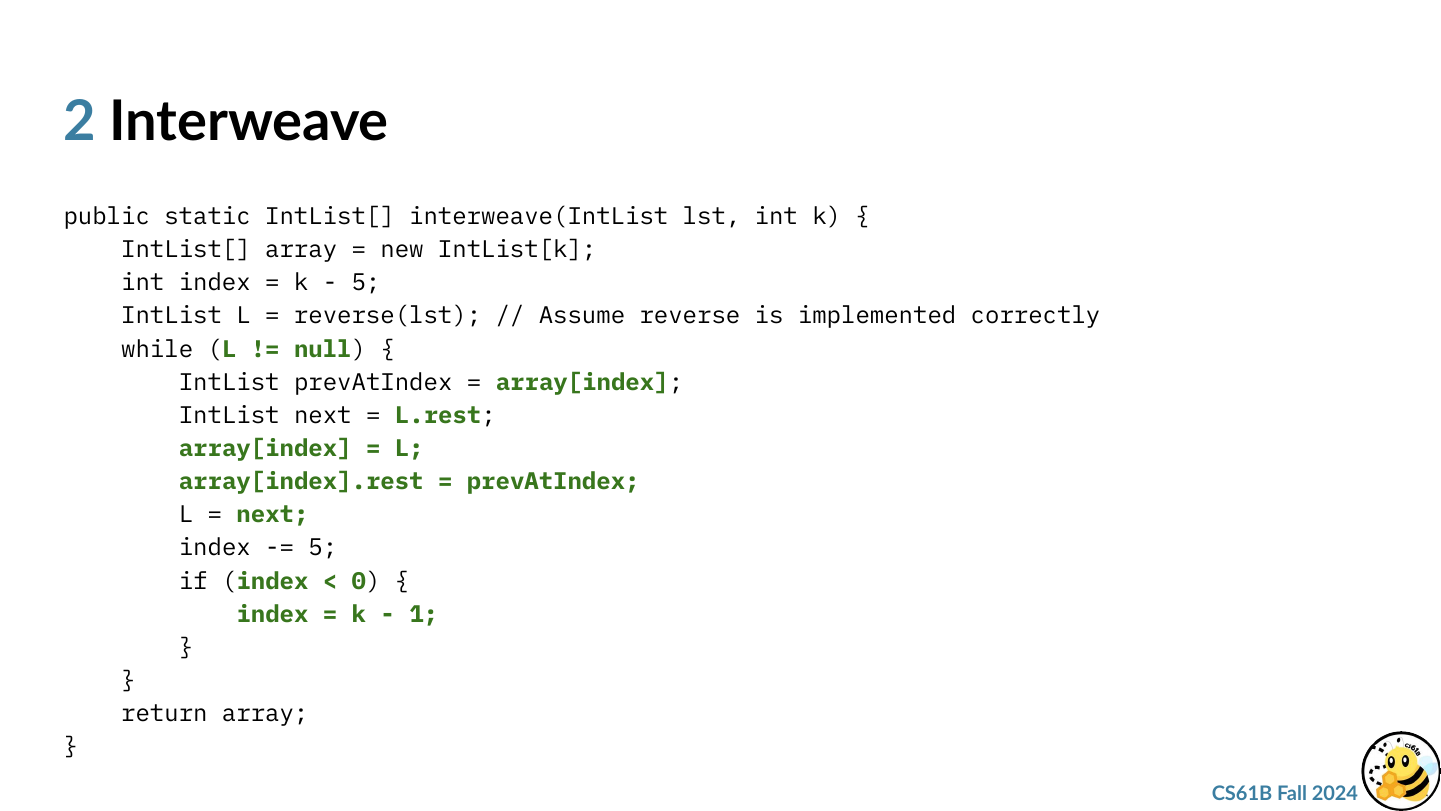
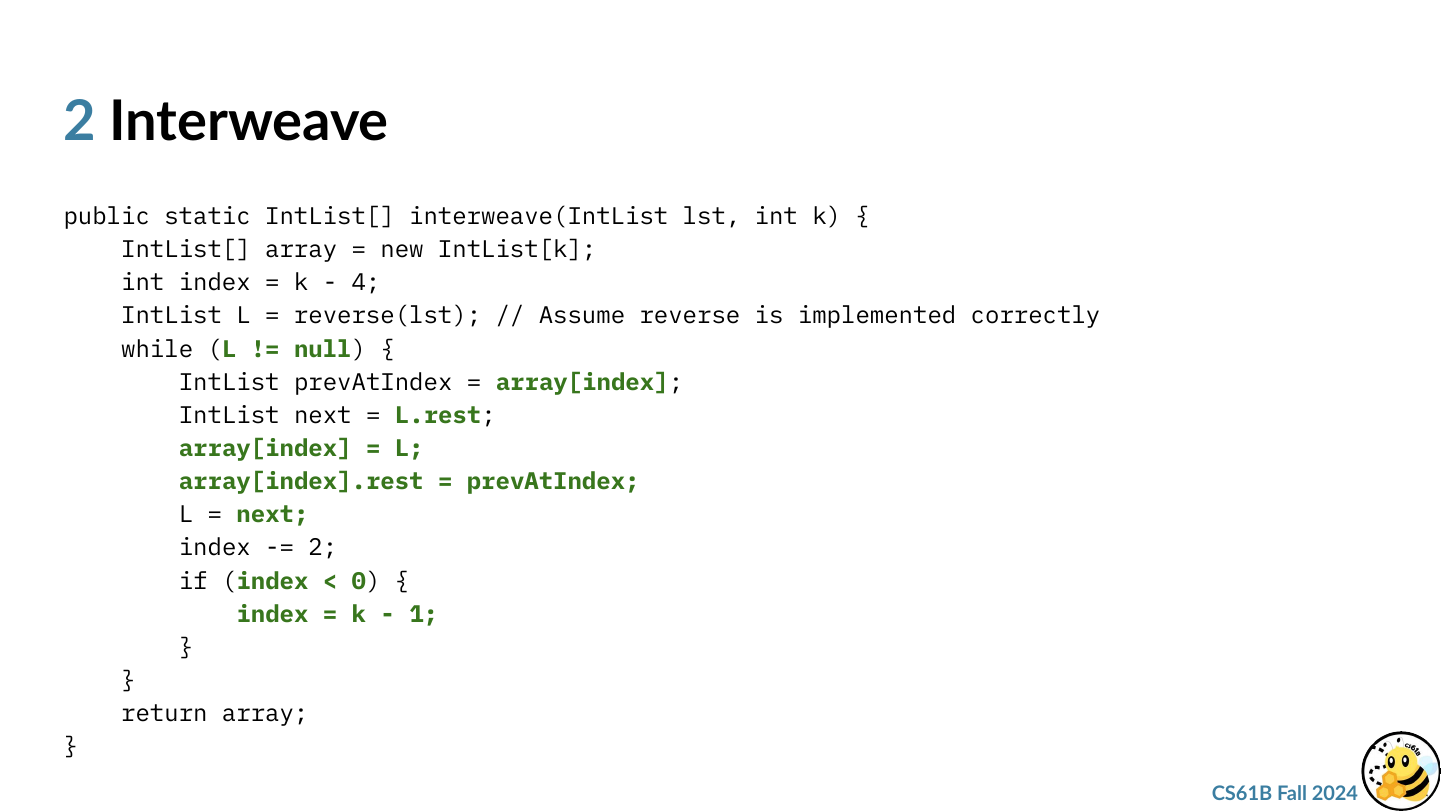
5 at (366, 283): 5 -> 4
5 at (323, 548): 5 -> 2
